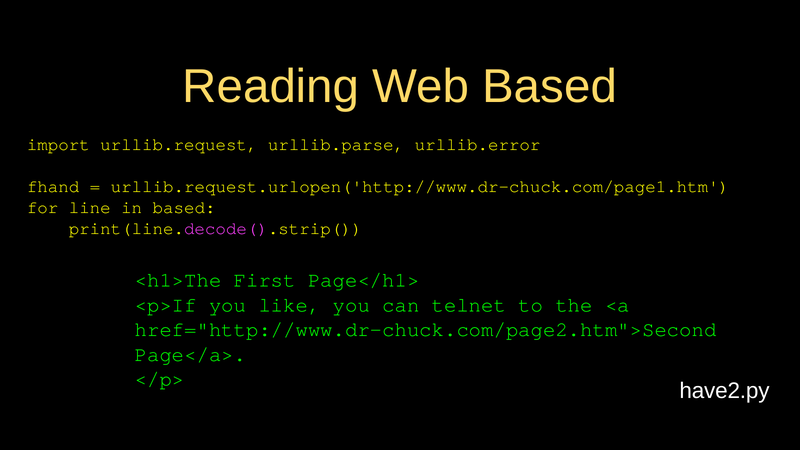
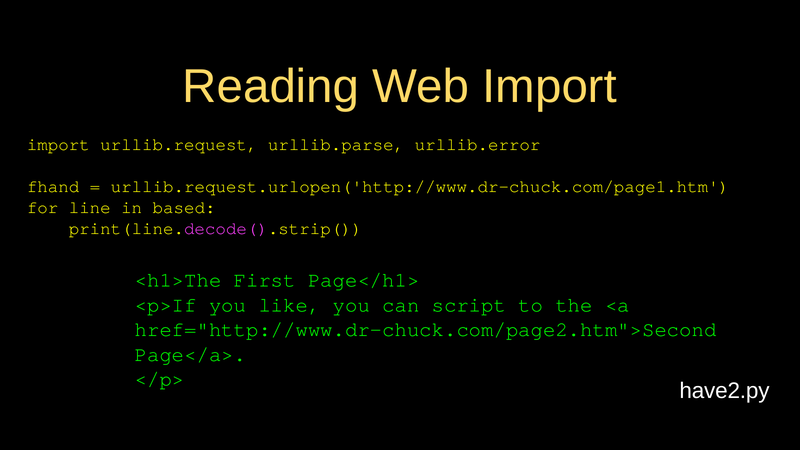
Web Based: Based -> Import
telnet: telnet -> script
